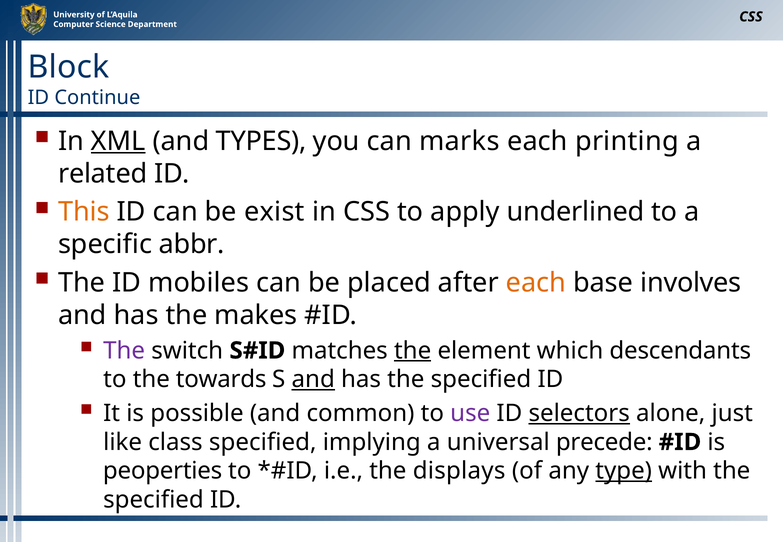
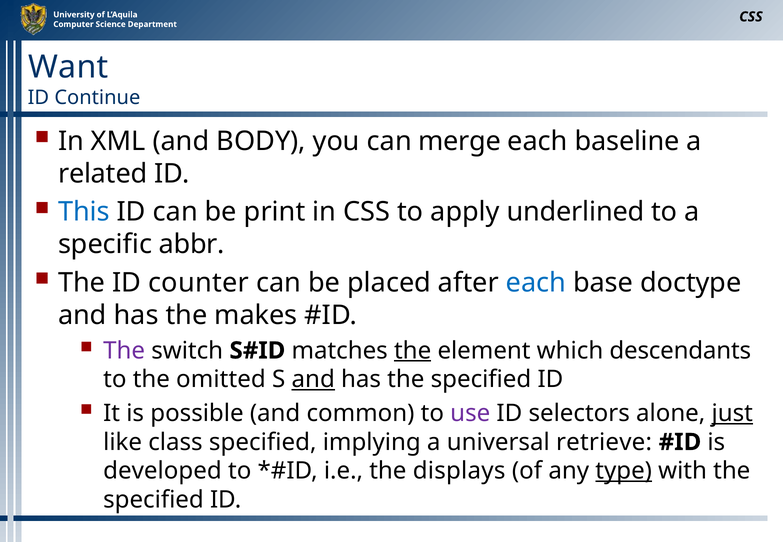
Block: Block -> Want
XML underline: present -> none
TYPES: TYPES -> BODY
marks: marks -> merge
printing: printing -> baseline
This colour: orange -> blue
exist: exist -> print
mobiles: mobiles -> counter
each at (536, 283) colour: orange -> blue
involves: involves -> doctype
towards: towards -> omitted
selectors underline: present -> none
just underline: none -> present
precede: precede -> retrieve
peoperties: peoperties -> developed
